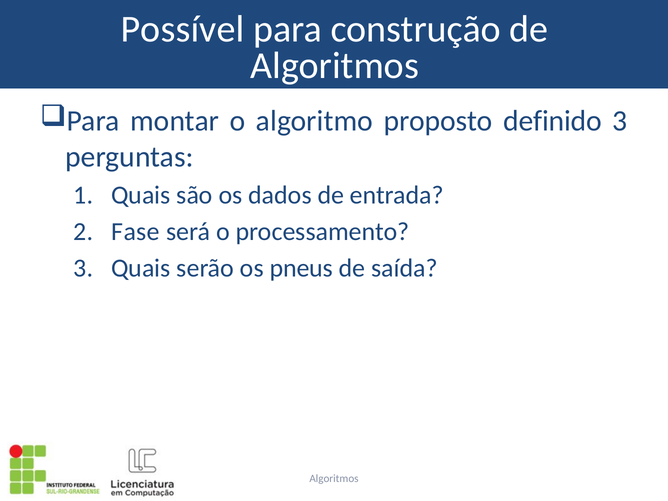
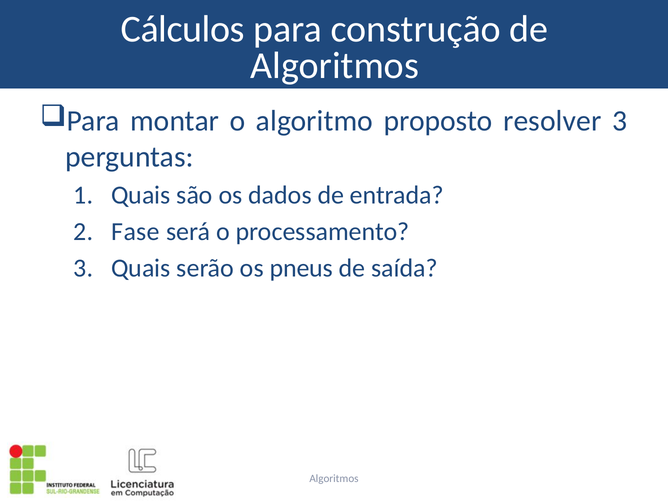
Possível: Possível -> Cálculos
definido: definido -> resolver
